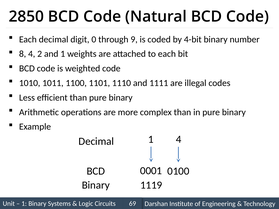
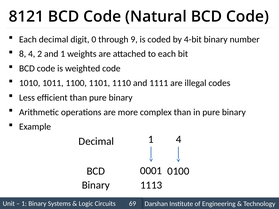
2850: 2850 -> 8121
1119: 1119 -> 1113
